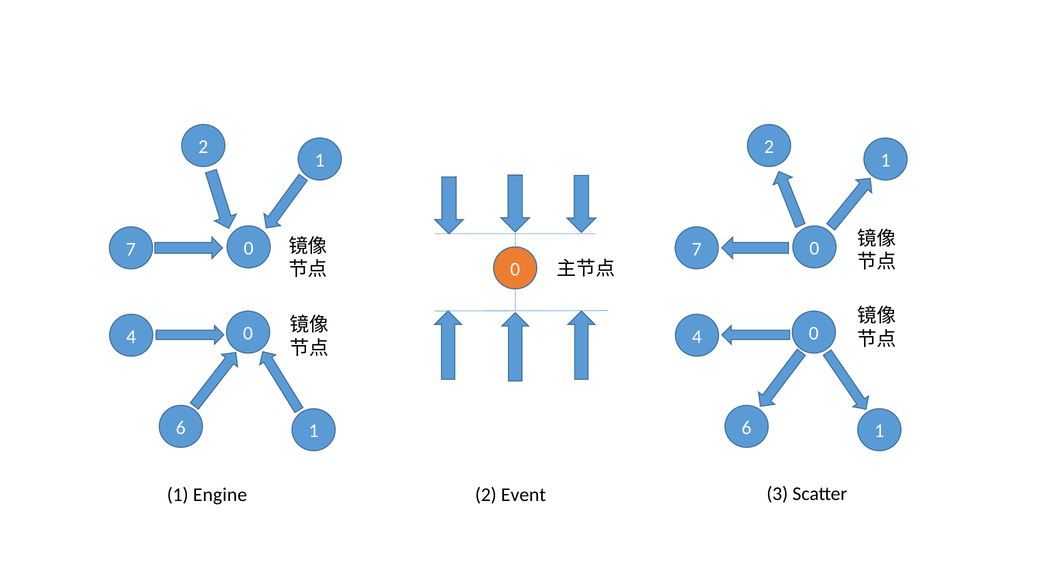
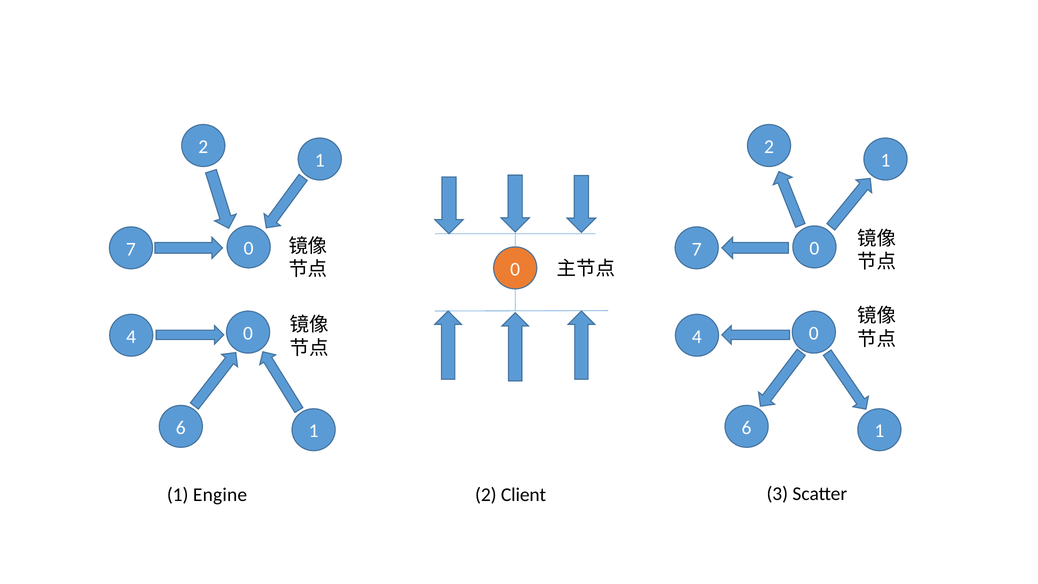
Event: Event -> Client
